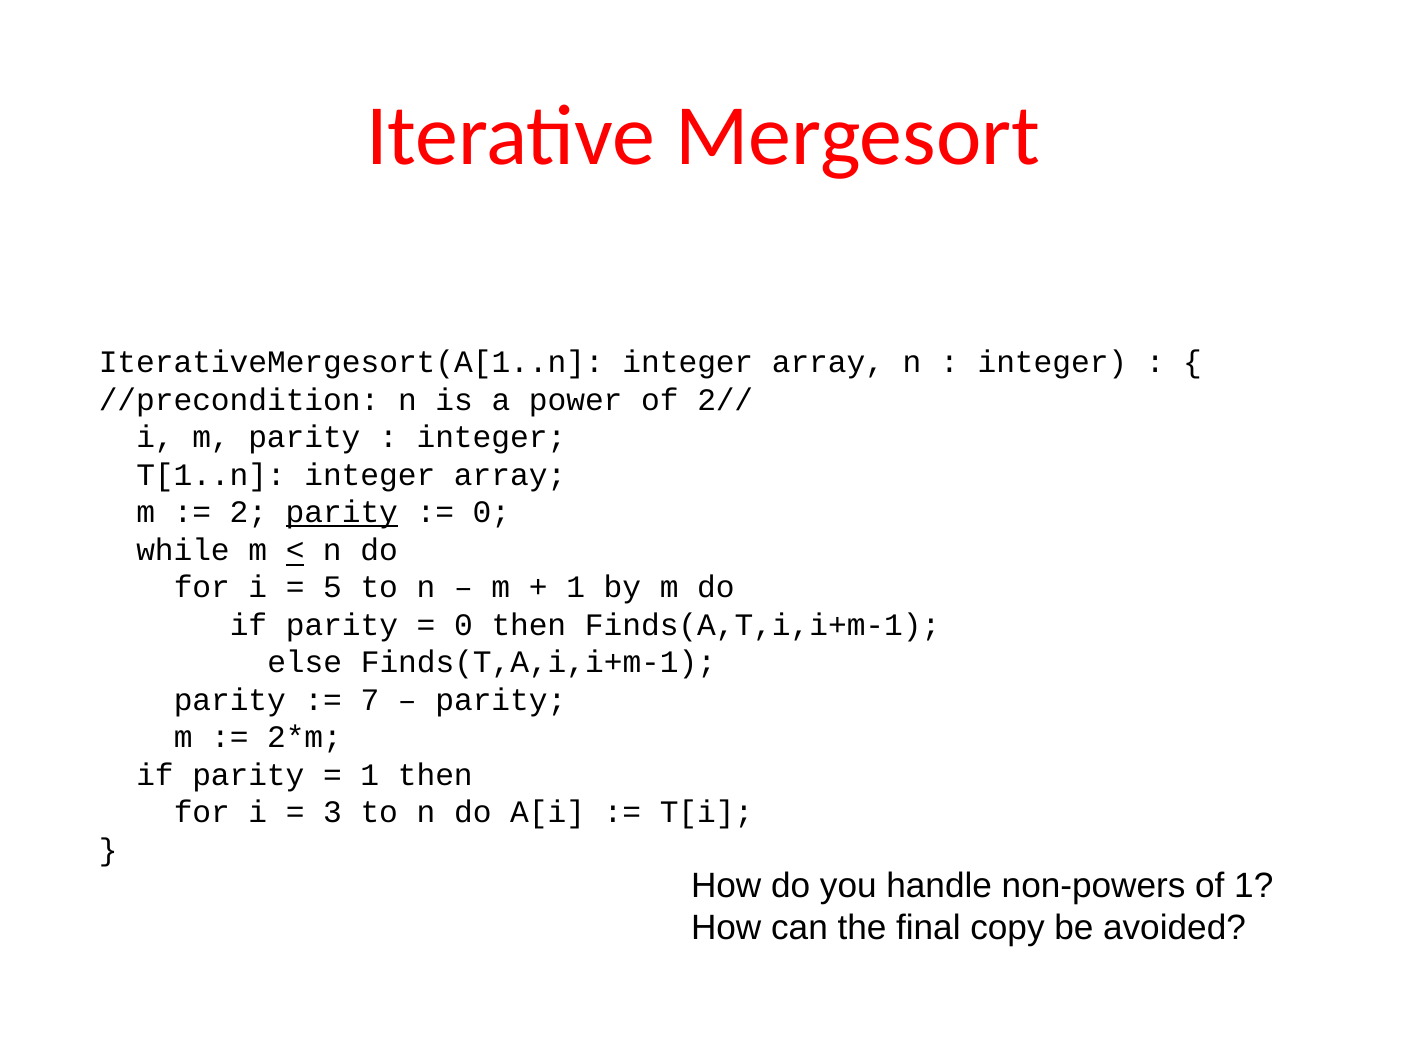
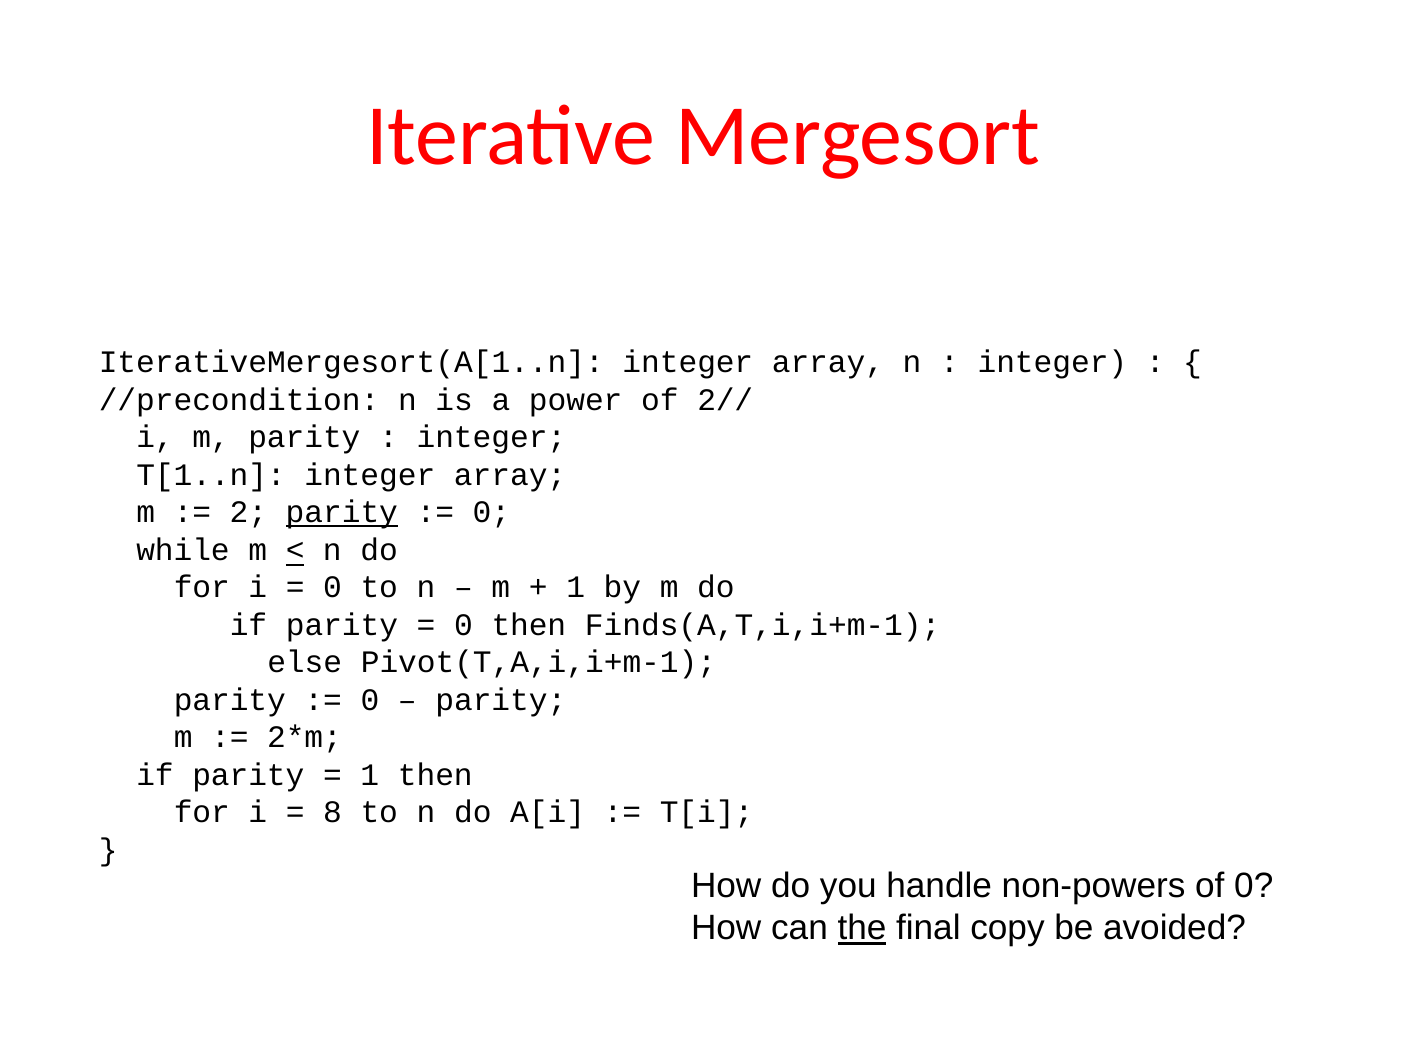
5 at (333, 588): 5 -> 0
Finds(T,A,i,i+m-1: Finds(T,A,i,i+m-1 -> Pivot(T,A,i,i+m-1
7 at (370, 700): 7 -> 0
3: 3 -> 8
of 1: 1 -> 0
the underline: none -> present
